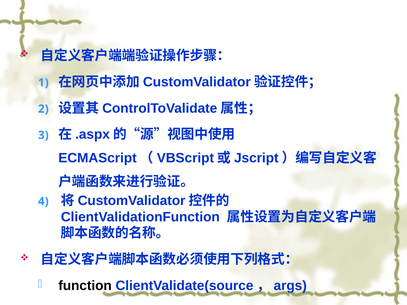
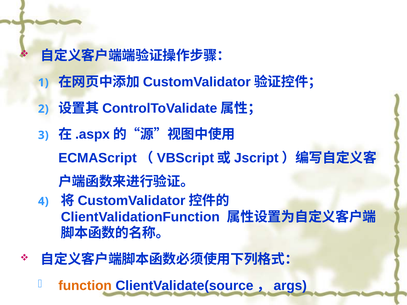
function colour: black -> orange
